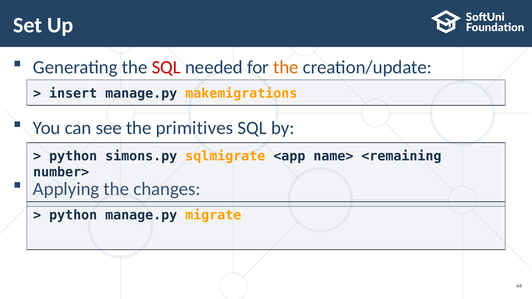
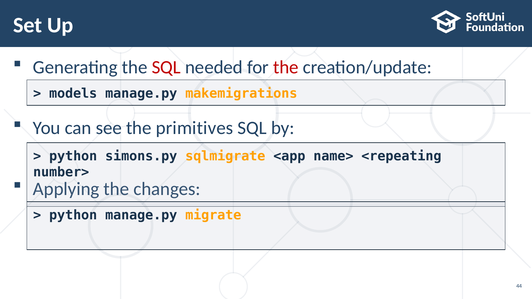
the at (286, 68) colour: orange -> red
insert: insert -> models
<remaining: <remaining -> <repeating
